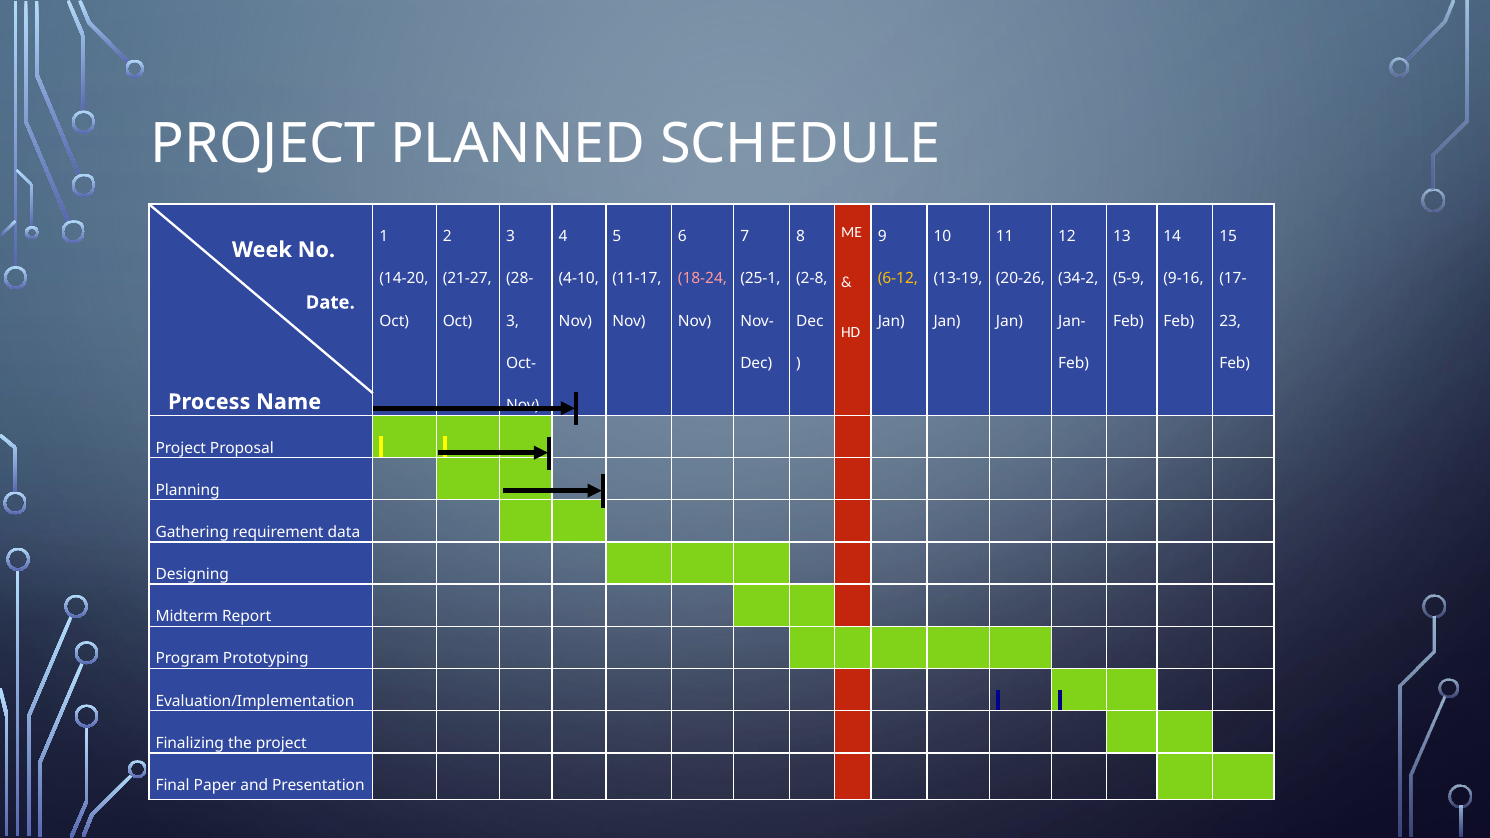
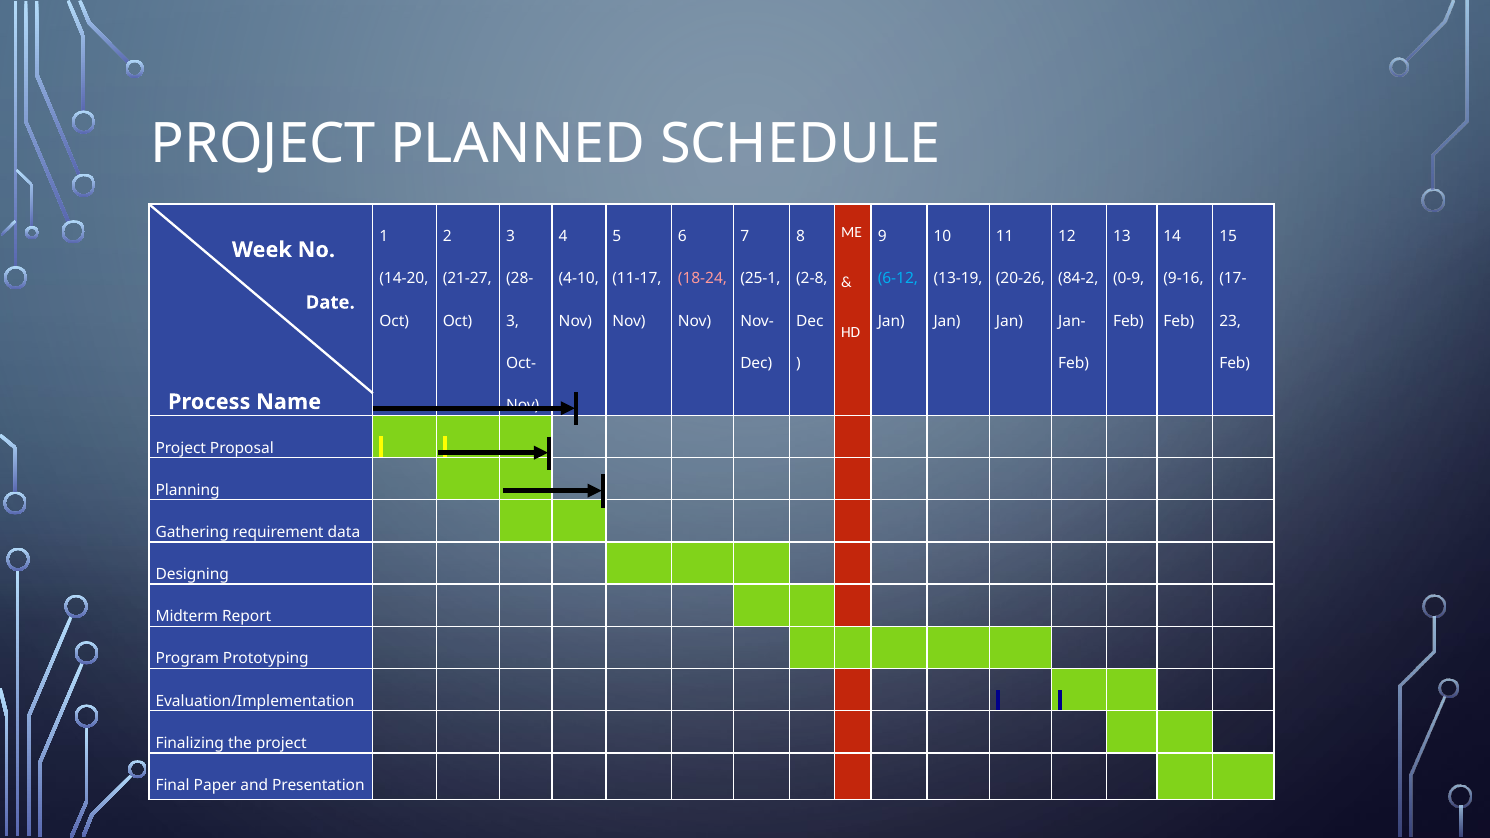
6-12 colour: yellow -> light blue
34-2: 34-2 -> 84-2
5-9: 5-9 -> 0-9
